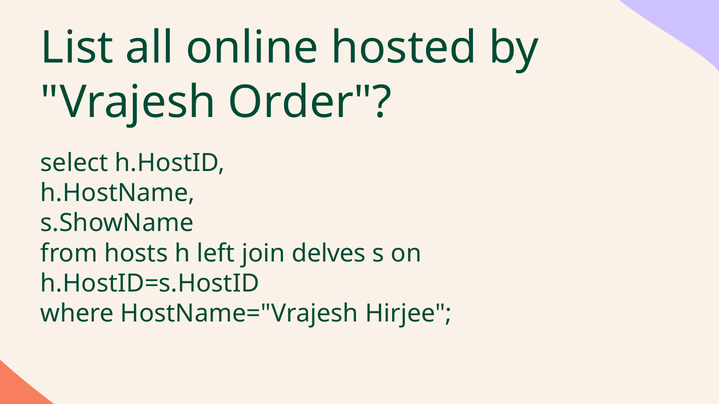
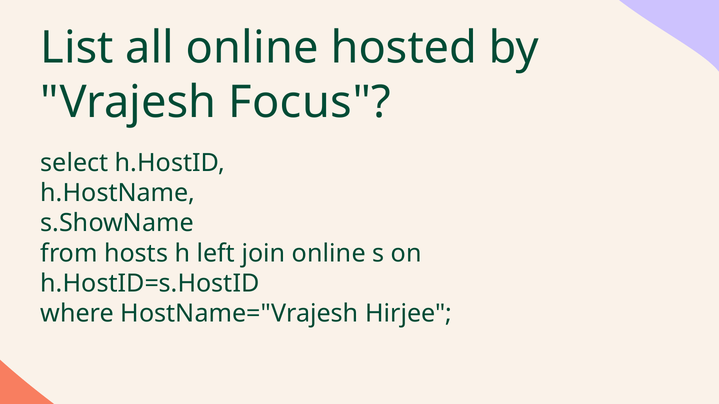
Order: Order -> Focus
join delves: delves -> online
